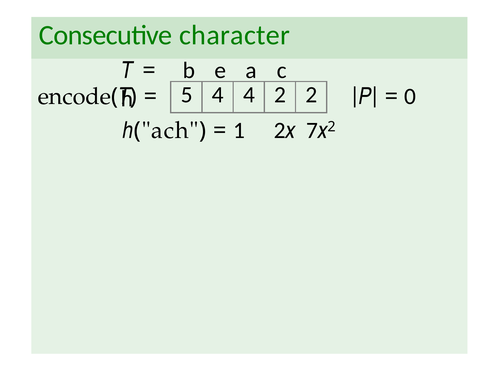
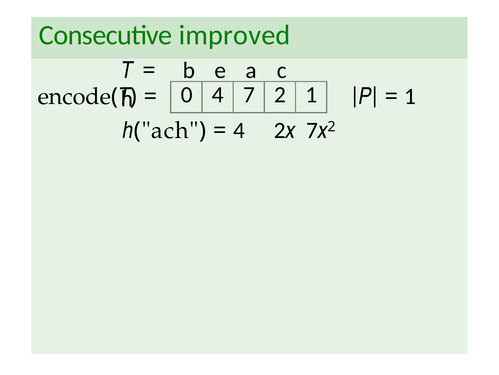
character: character -> improved
5: 5 -> 0
4 4: 4 -> 7
2 2: 2 -> 1
0 at (410, 96): 0 -> 1
1 at (239, 130): 1 -> 4
